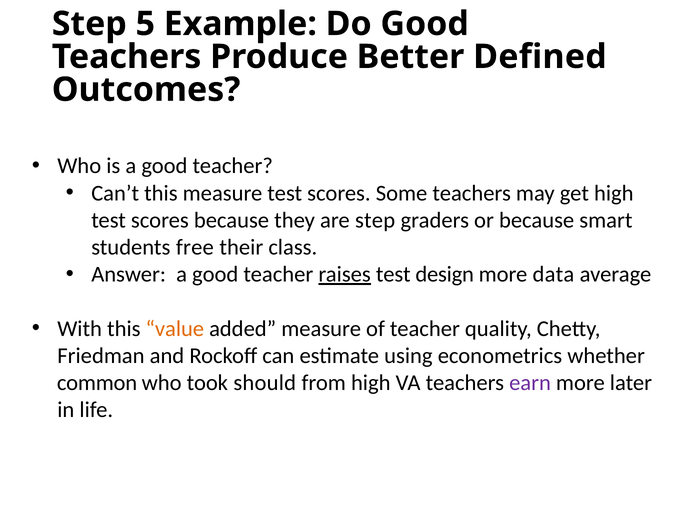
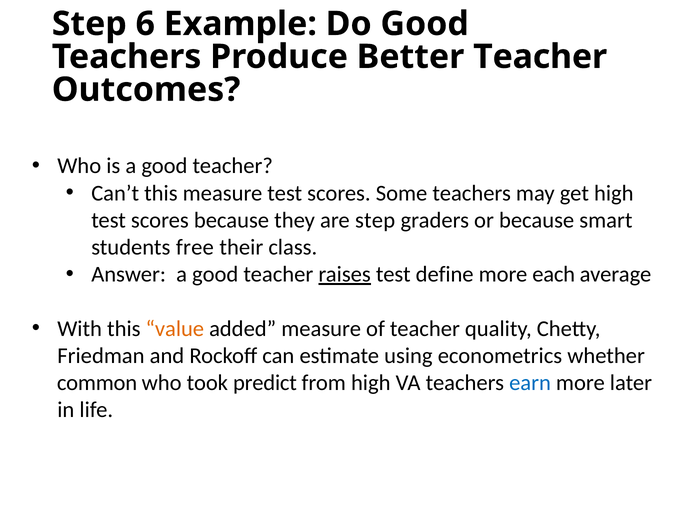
5: 5 -> 6
Better Defined: Defined -> Teacher
design: design -> define
data: data -> each
should: should -> predict
earn colour: purple -> blue
